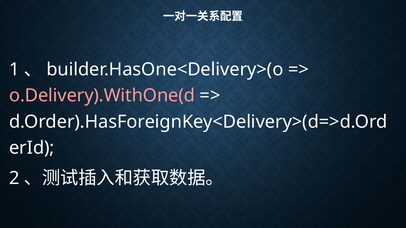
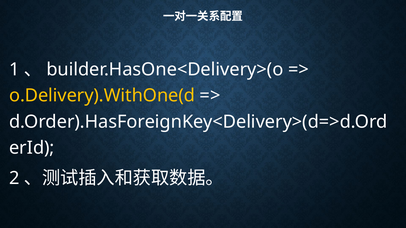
o.Delivery).WithOne(d colour: pink -> yellow
